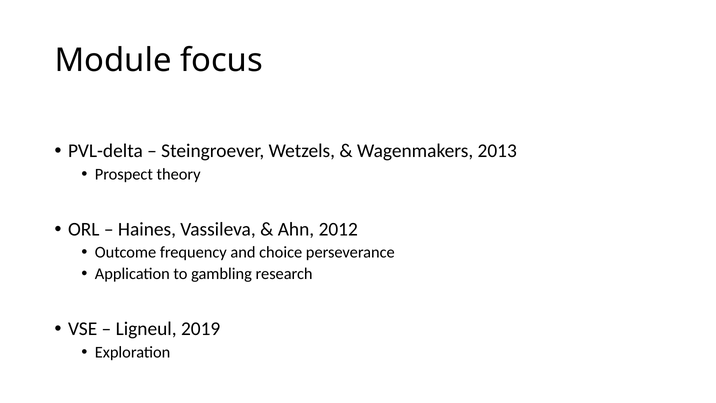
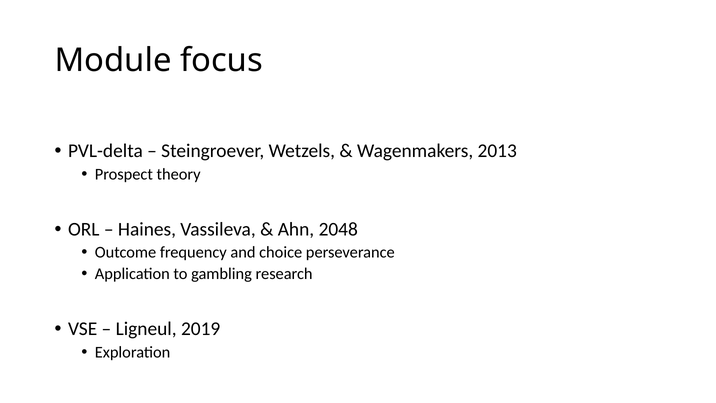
2012: 2012 -> 2048
